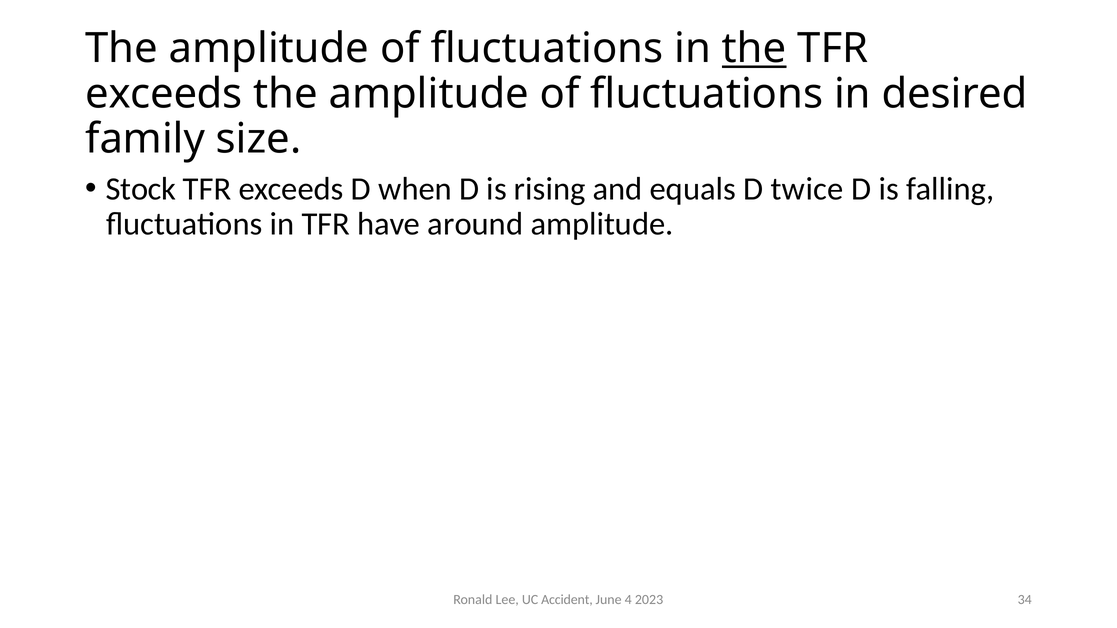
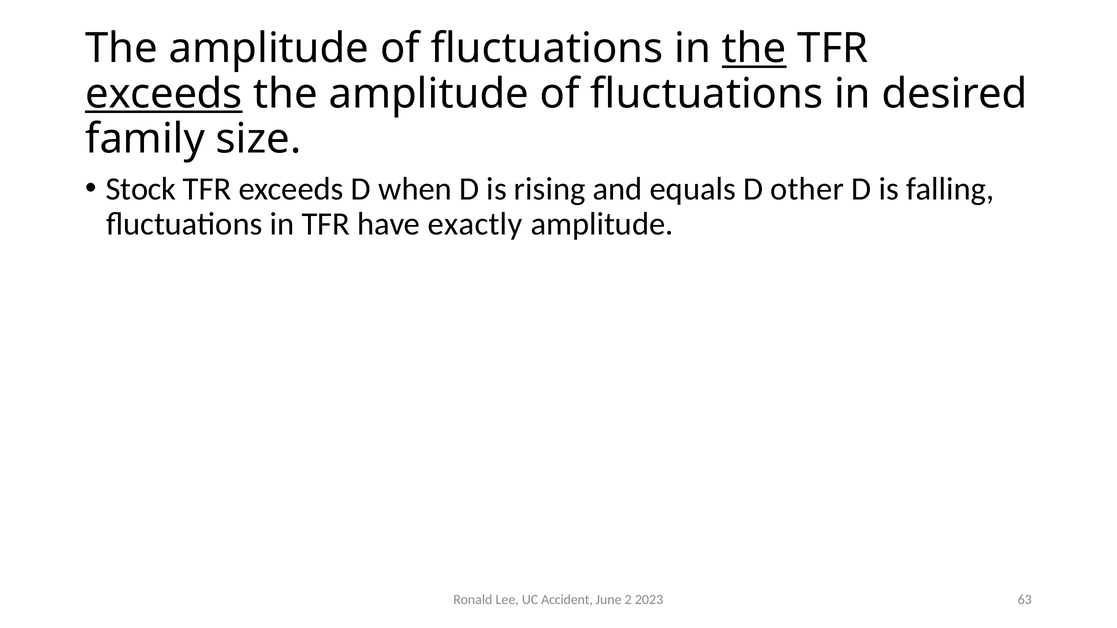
exceeds at (164, 94) underline: none -> present
twice: twice -> other
around: around -> exactly
4: 4 -> 2
34: 34 -> 63
